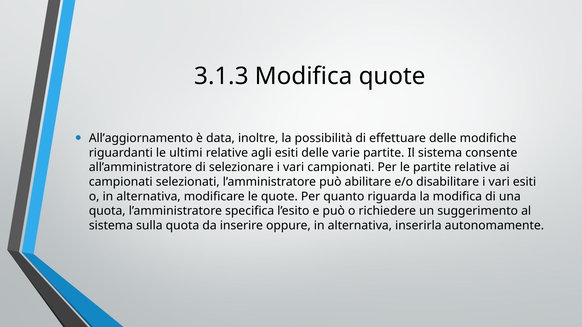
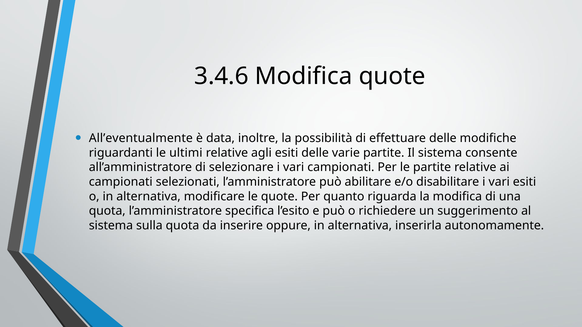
3.1.3: 3.1.3 -> 3.4.6
All’aggiornamento: All’aggiornamento -> All’eventualmente
